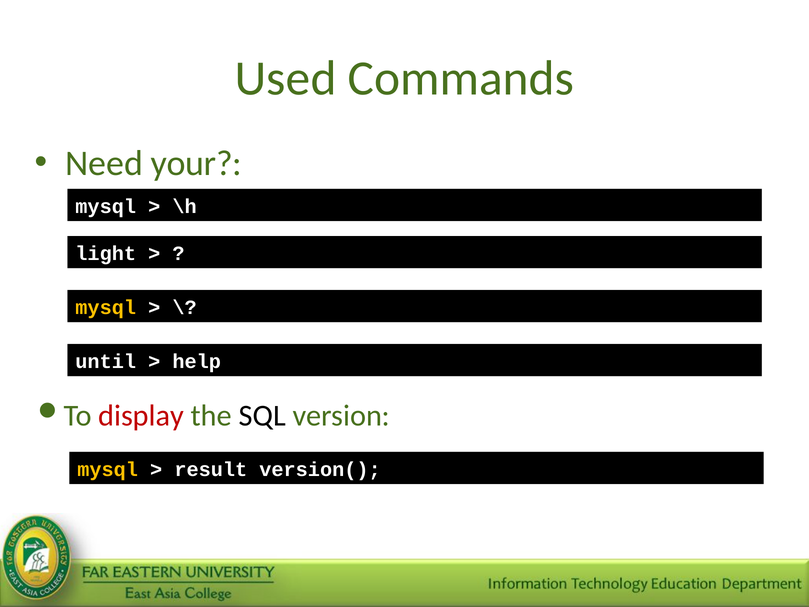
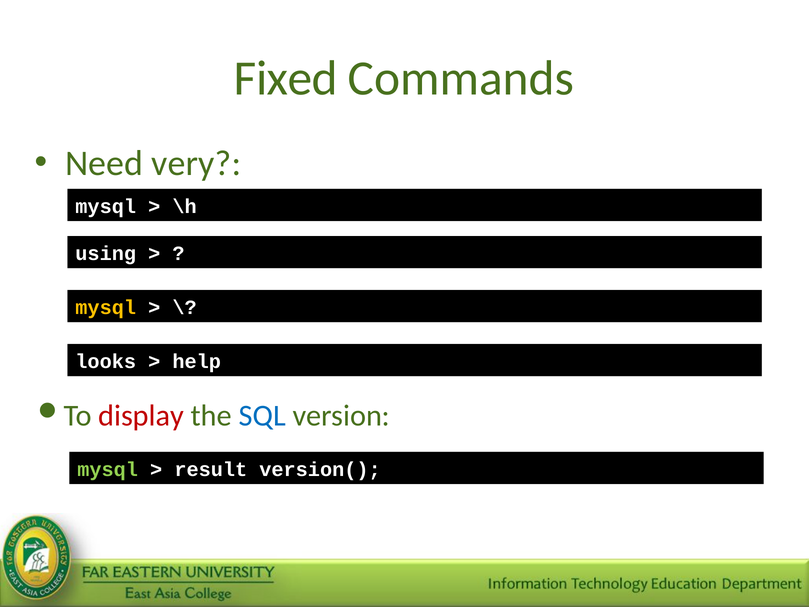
Used: Used -> Fixed
your: your -> very
light: light -> using
until: until -> looks
SQL colour: black -> blue
mysql at (108, 469) colour: yellow -> light green
